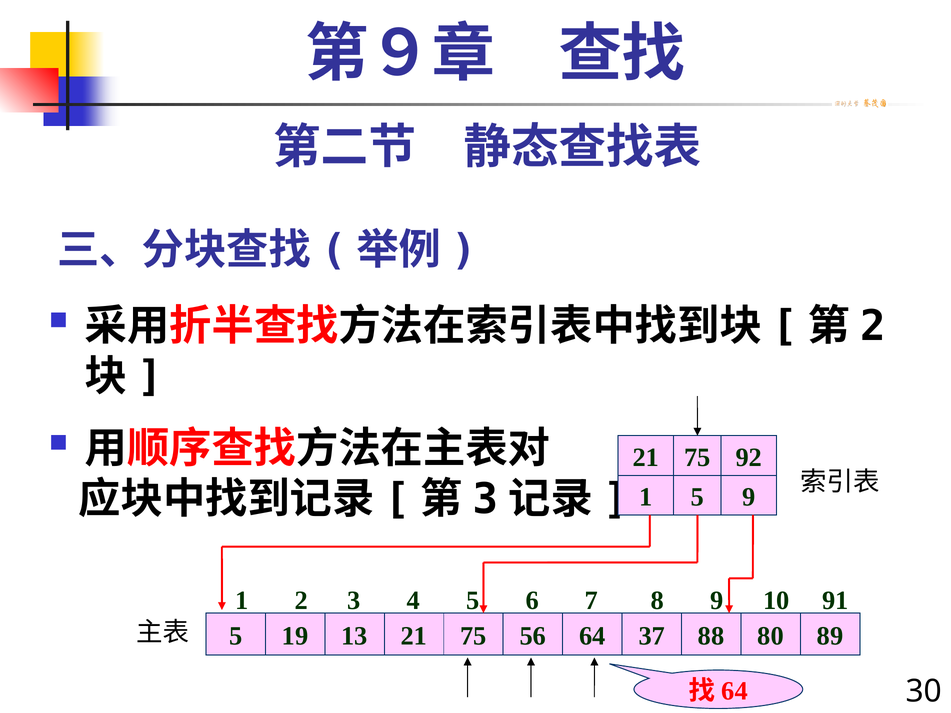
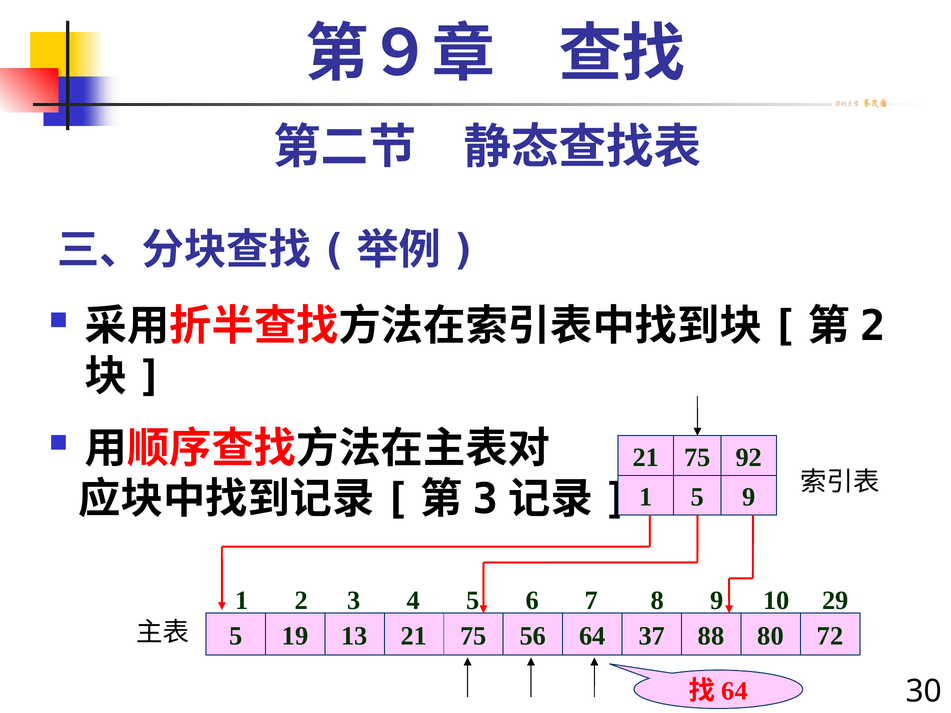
91: 91 -> 29
89: 89 -> 72
